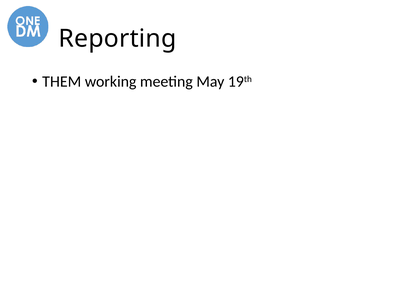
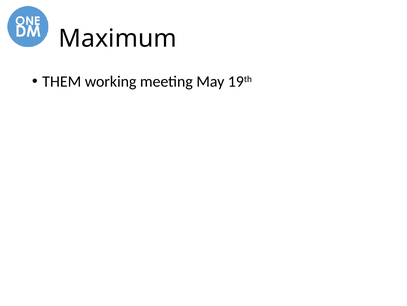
Reporting: Reporting -> Maximum
